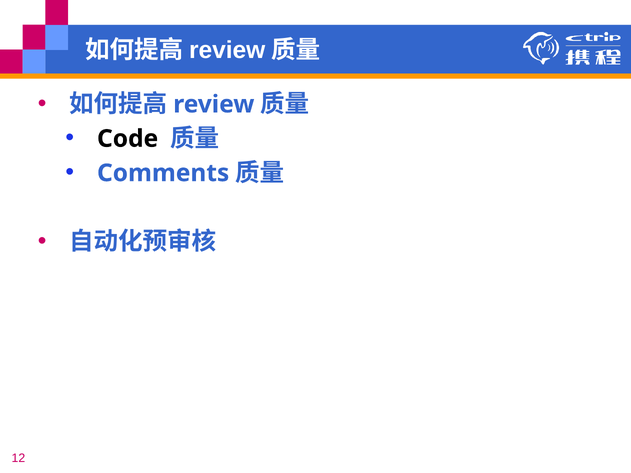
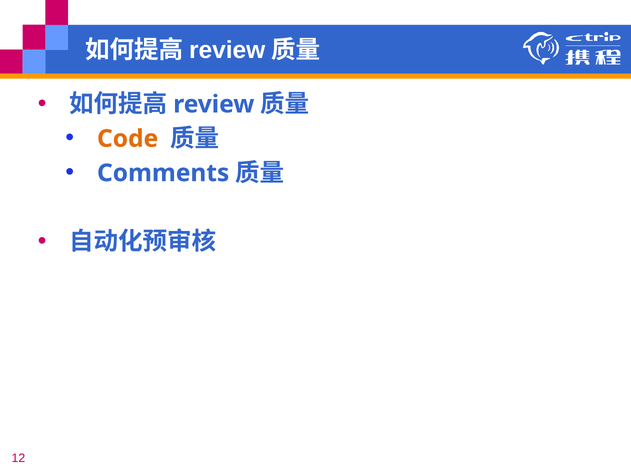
Code colour: black -> orange
